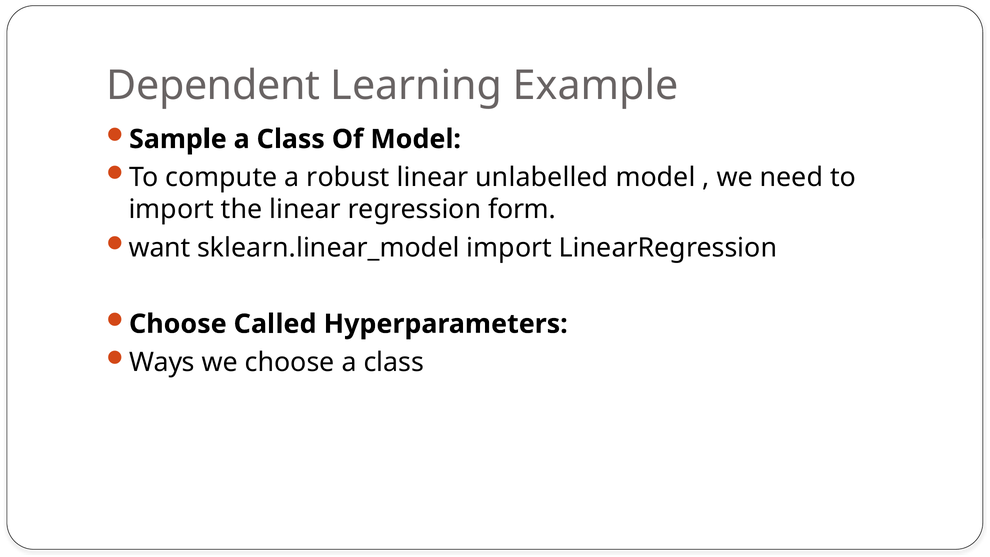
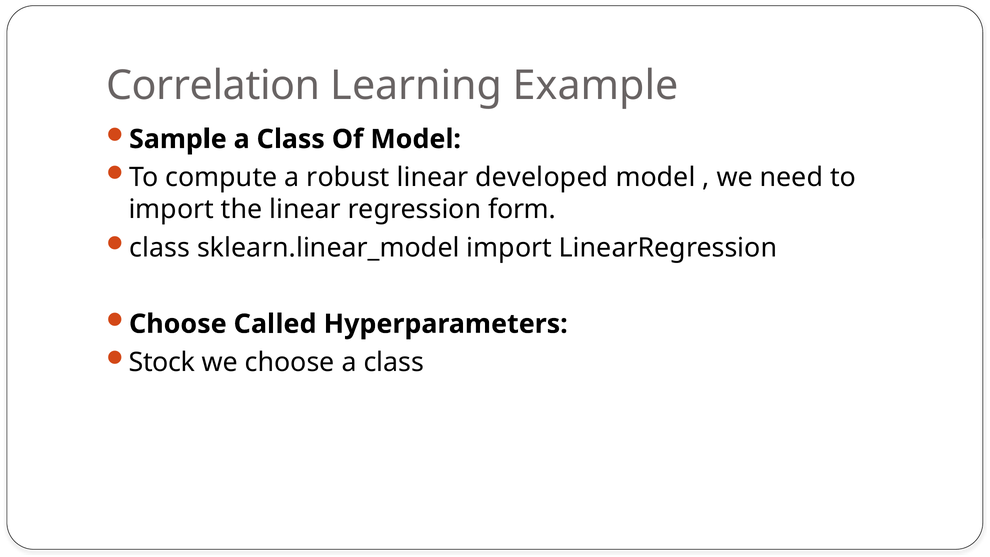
Dependent: Dependent -> Correlation
unlabelled: unlabelled -> developed
want at (160, 248): want -> class
Ways: Ways -> Stock
